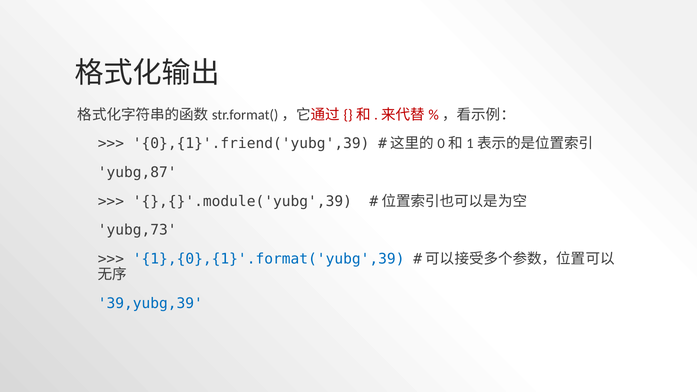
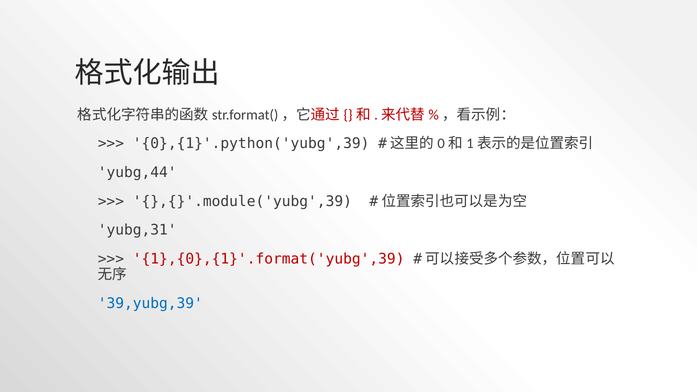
0},{1}'.friend('yubg',39: 0},{1}'.friend('yubg',39 -> 0},{1}'.python('yubg',39
yubg,87: yubg,87 -> yubg,44
yubg,73: yubg,73 -> yubg,31
1},{0},{1}'.format('yubg',39 colour: blue -> red
